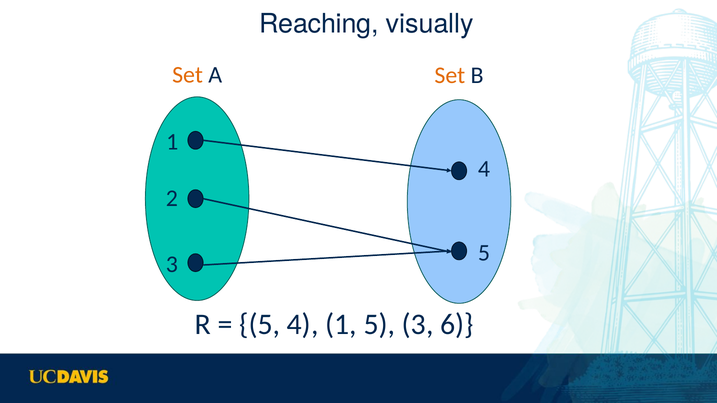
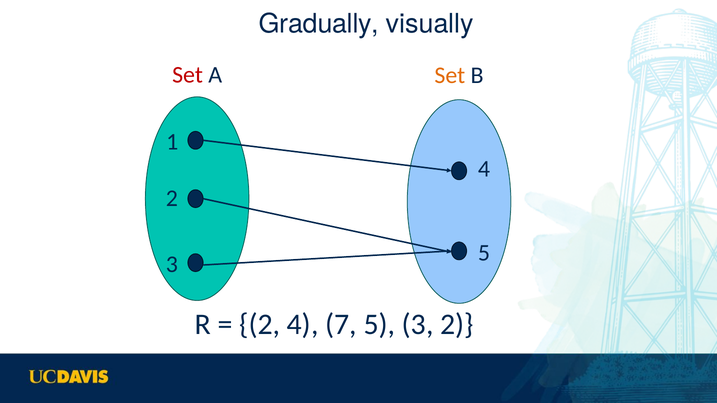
Reaching: Reaching -> Gradually
Set at (188, 75) colour: orange -> red
5 at (260, 325): 5 -> 2
4 1: 1 -> 7
3 6: 6 -> 2
